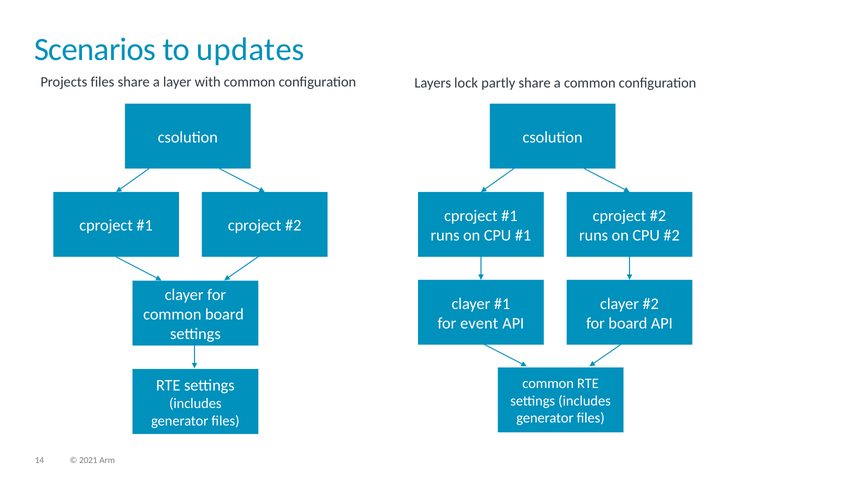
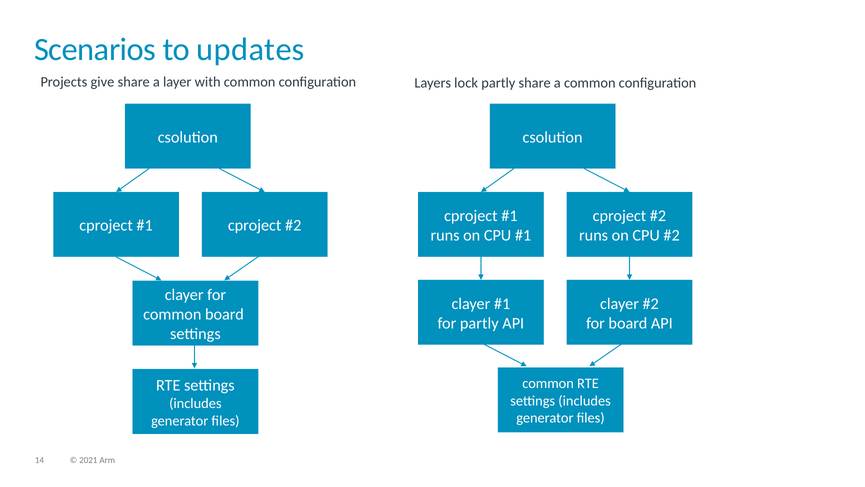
Projects files: files -> give
for event: event -> partly
